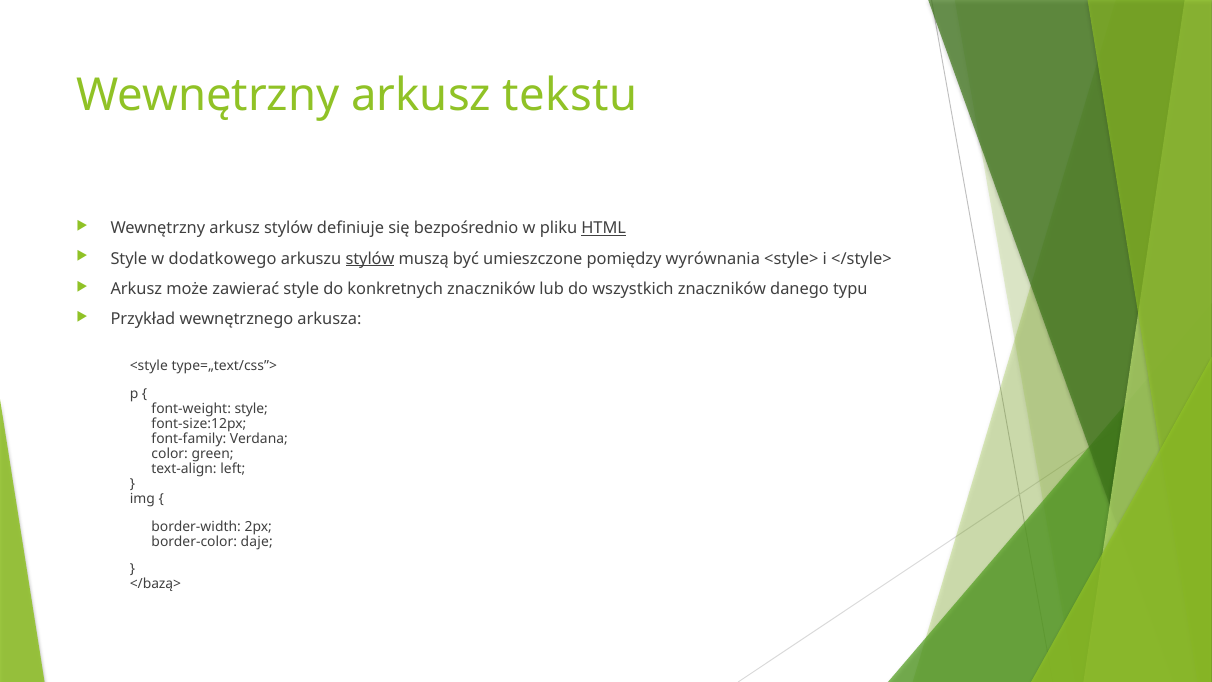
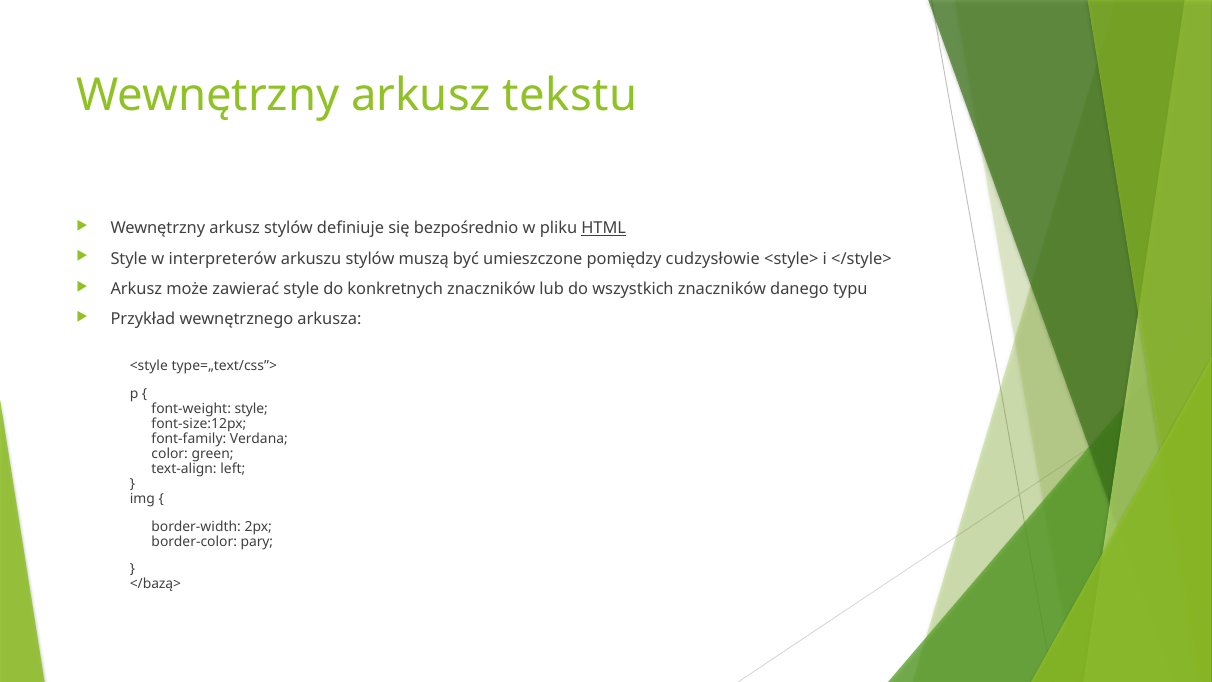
dodatkowego: dodatkowego -> interpreterów
stylów at (370, 259) underline: present -> none
wyrównania: wyrównania -> cudzysłowie
daje: daje -> pary
